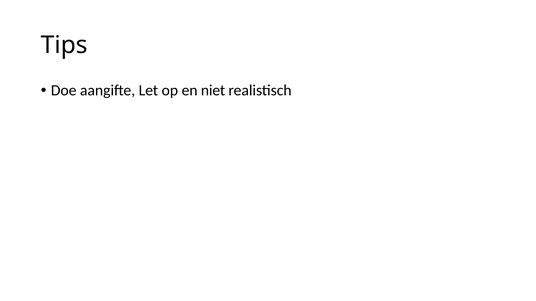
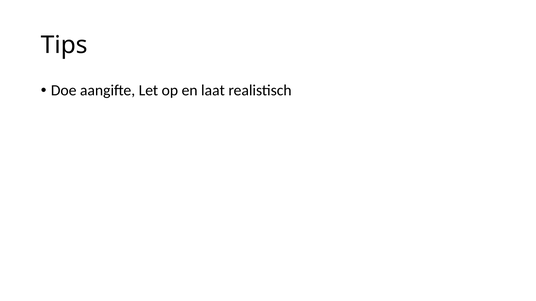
niet: niet -> laat
